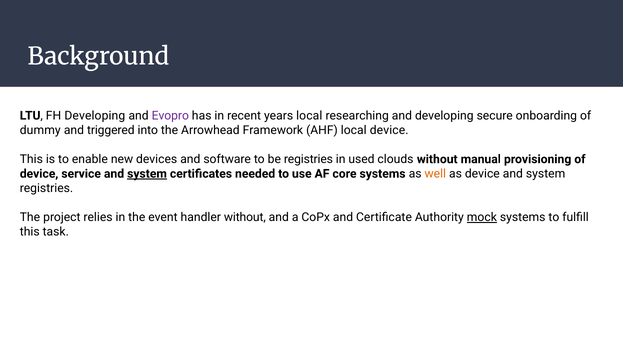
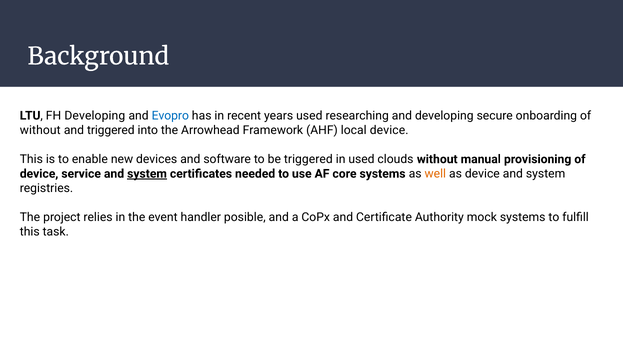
Evopro colour: purple -> blue
years local: local -> used
dummy at (40, 130): dummy -> without
be registries: registries -> triggered
handler without: without -> posible
mock underline: present -> none
